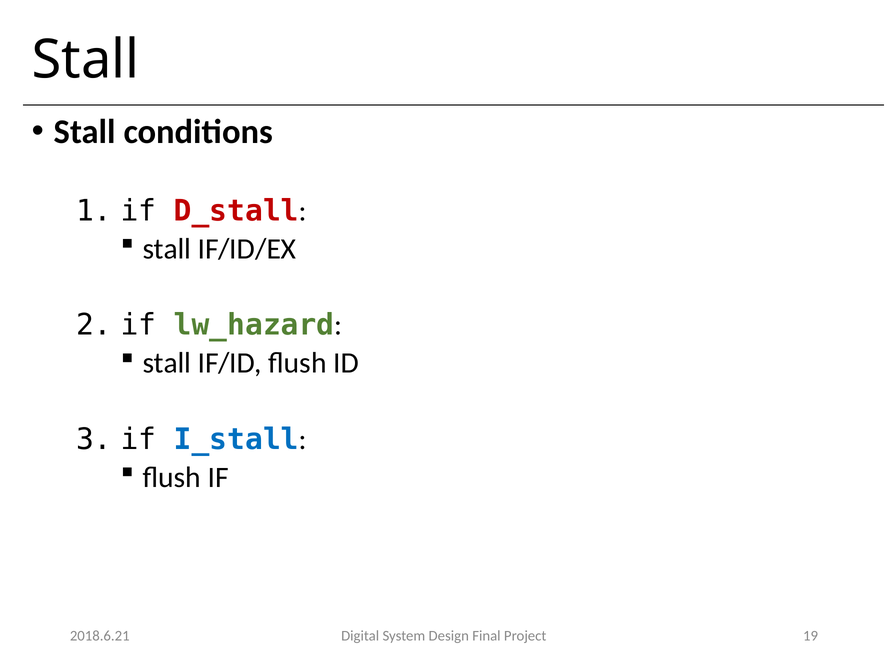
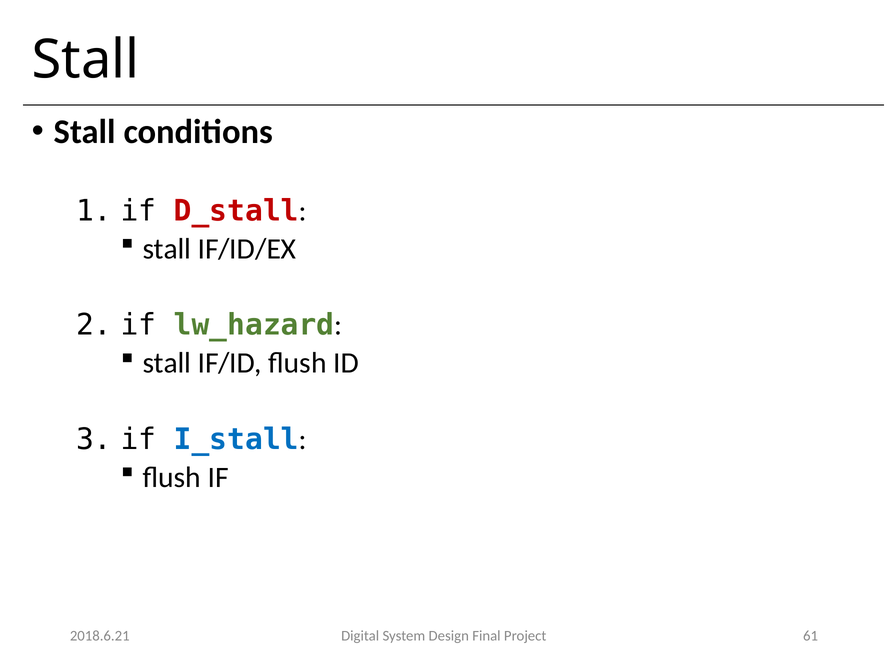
19: 19 -> 61
